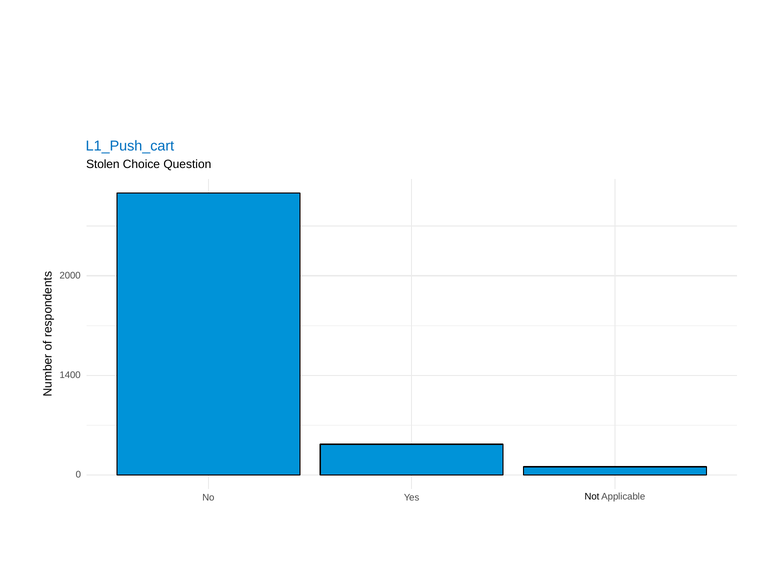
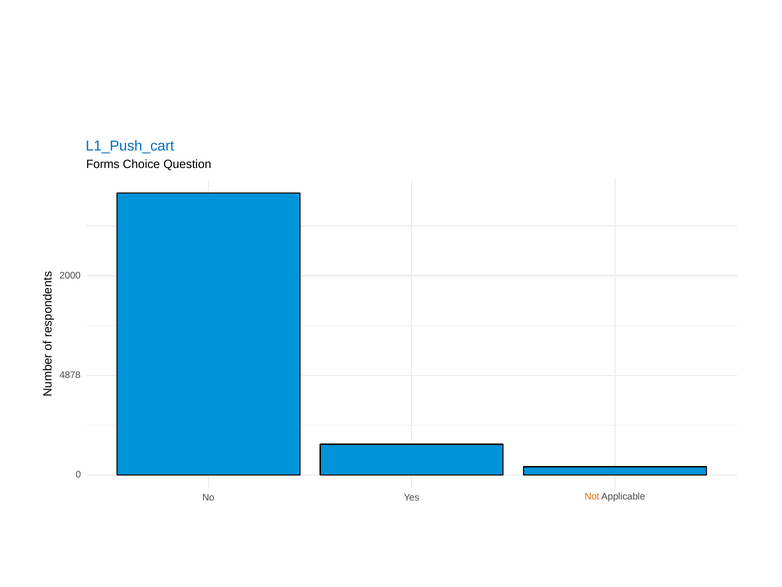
Stolen: Stolen -> Forms
1400: 1400 -> 4878
Not colour: black -> orange
